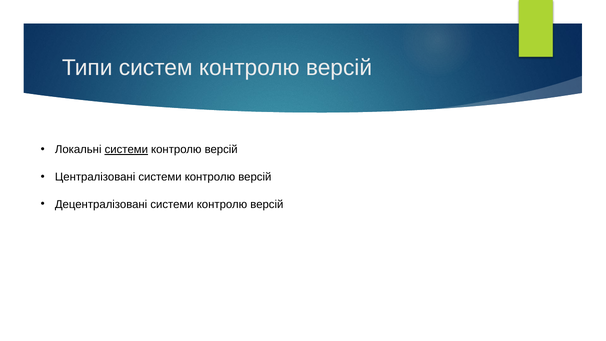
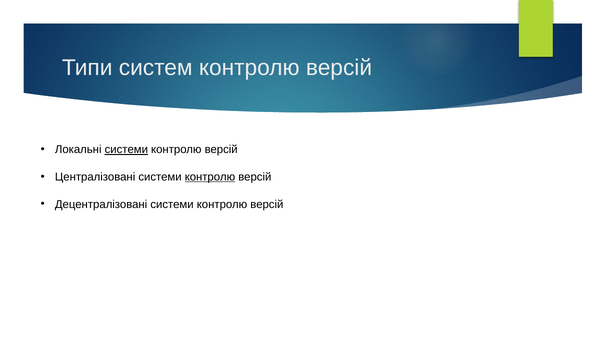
контролю at (210, 177) underline: none -> present
